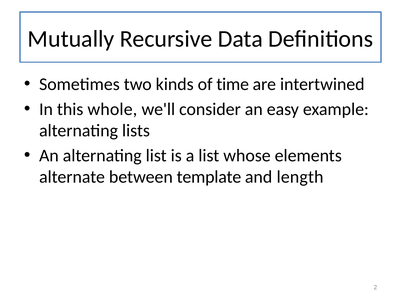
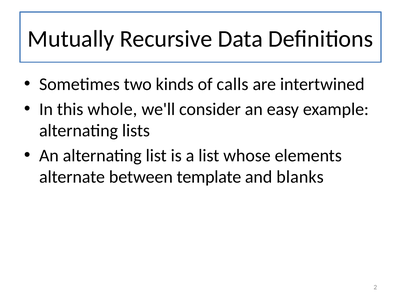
time: time -> calls
length: length -> blanks
